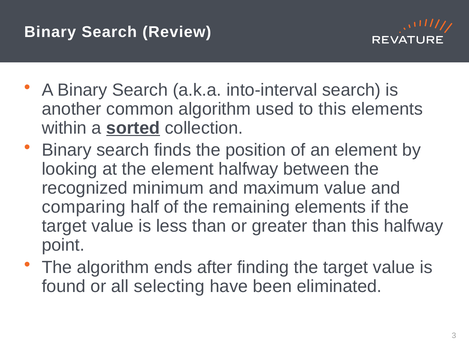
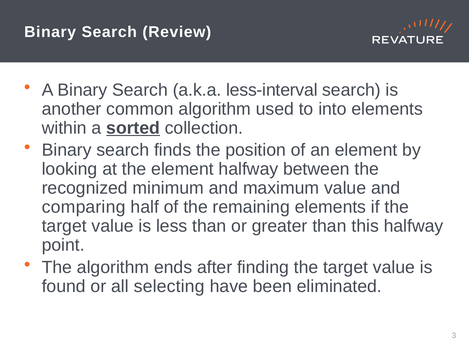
into-interval: into-interval -> less-interval
to this: this -> into
